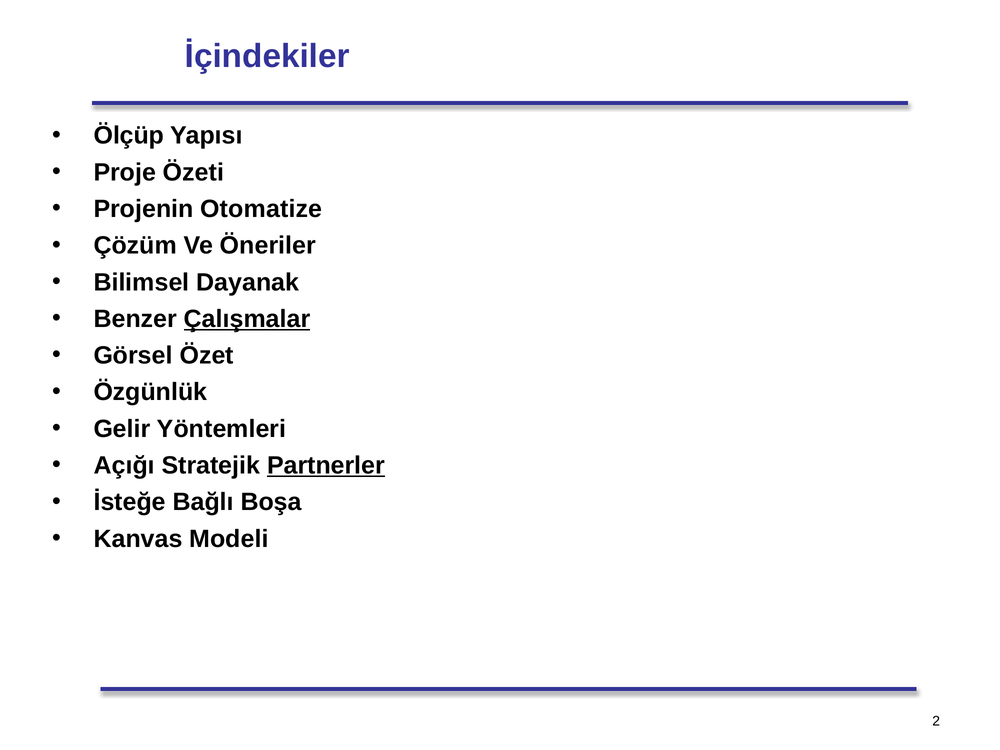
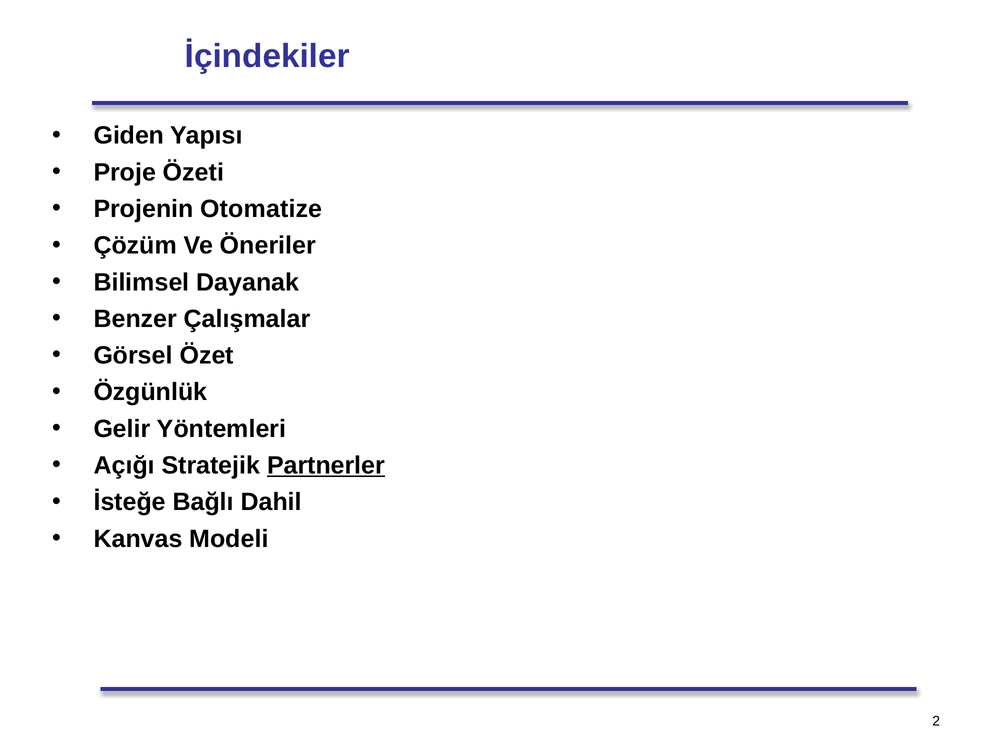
Ölçüp: Ölçüp -> Giden
Çalışmalar underline: present -> none
Boşa: Boşa -> Dahil
